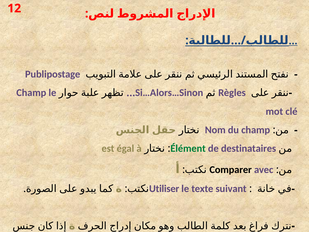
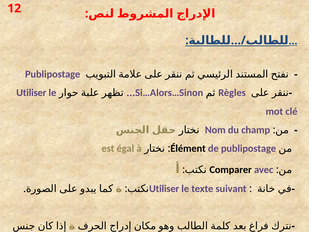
Champ at (31, 93): Champ -> Utiliser
Élément colour: green -> black
de destinataires: destinataires -> publipostage
